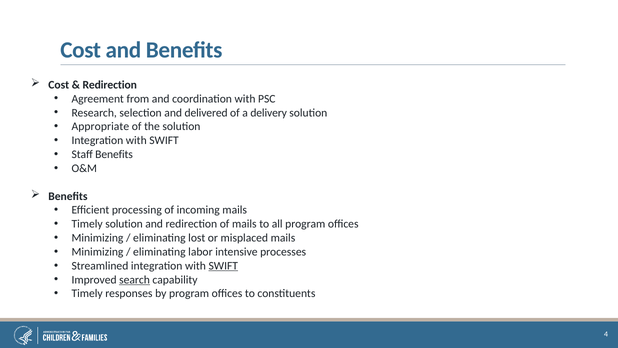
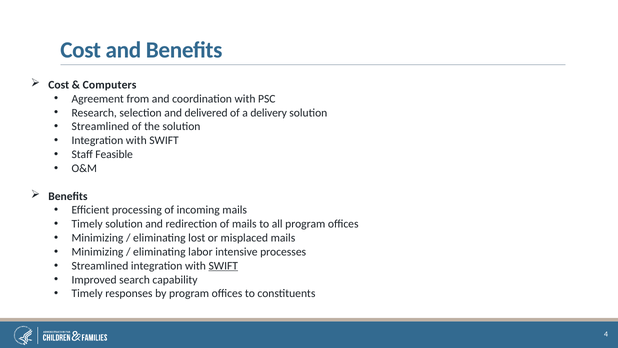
Redirection at (110, 85): Redirection -> Computers
Appropriate at (100, 126): Appropriate -> Streamlined
Staff Benefits: Benefits -> Feasible
search underline: present -> none
